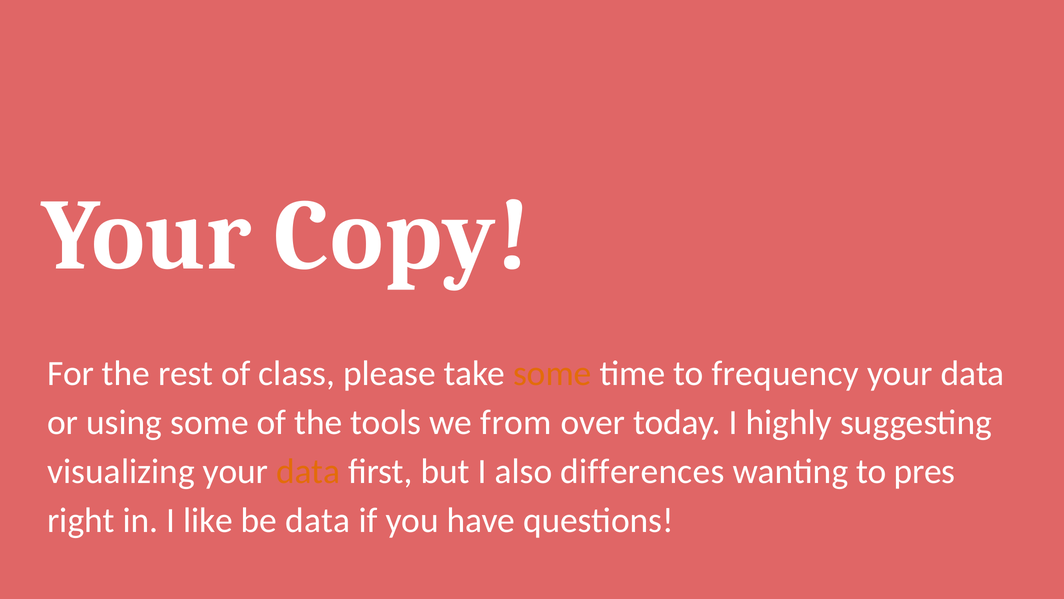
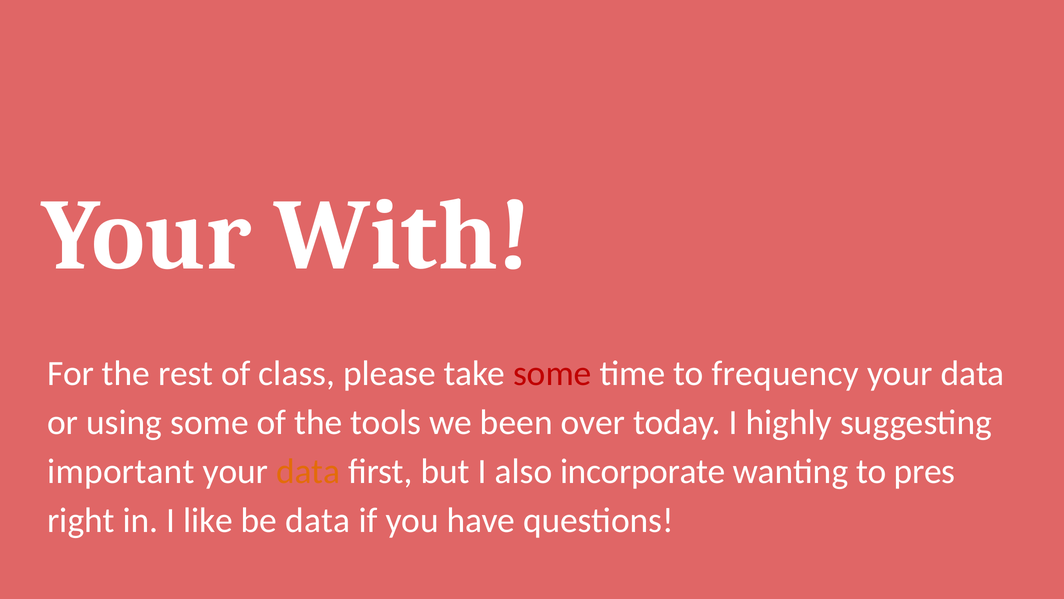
Copy: Copy -> With
some at (552, 373) colour: orange -> red
from: from -> been
visualizing: visualizing -> important
differences: differences -> incorporate
